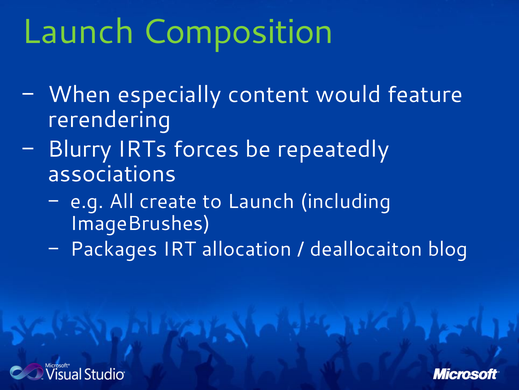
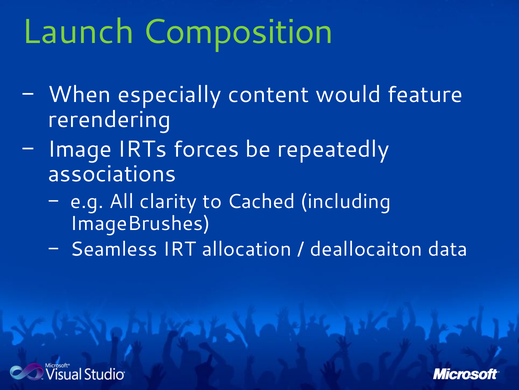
Blurry: Blurry -> Image
create: create -> clarity
to Launch: Launch -> Cached
Packages: Packages -> Seamless
blog: blog -> data
